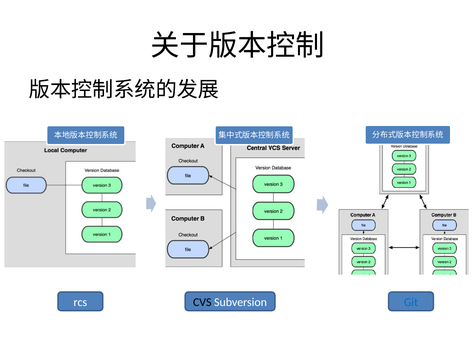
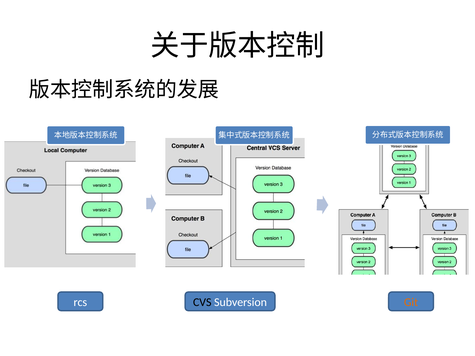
Git colour: blue -> orange
